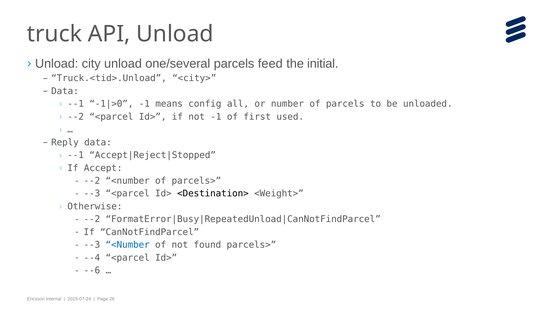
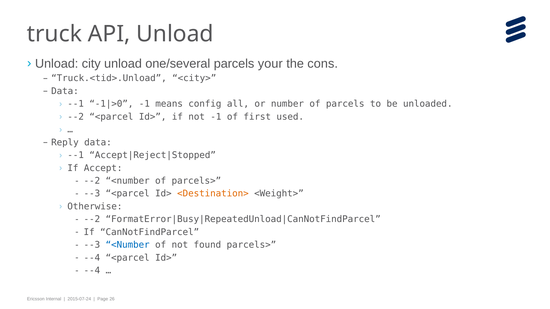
feed: feed -> your
initial: initial -> cons
<Destination> colour: black -> orange
--6 at (92, 271): --6 -> --4
